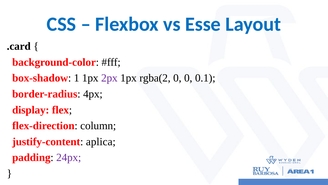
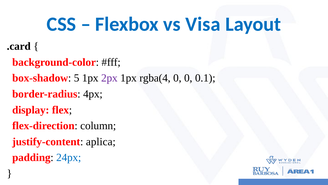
Esse: Esse -> Visa
1: 1 -> 5
rgba(2: rgba(2 -> rgba(4
24px colour: purple -> blue
